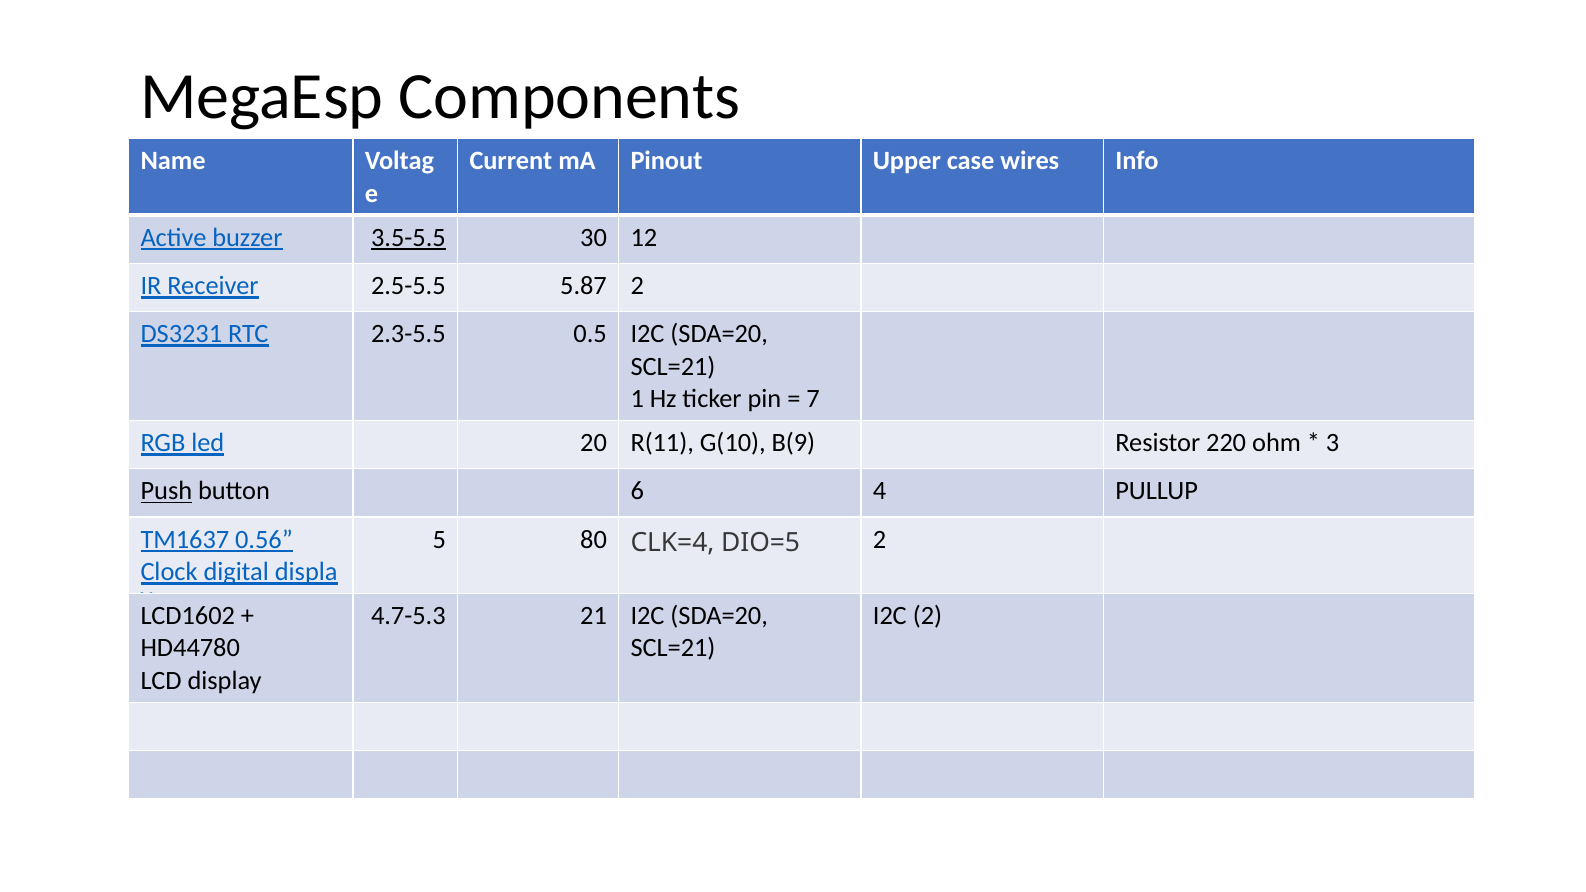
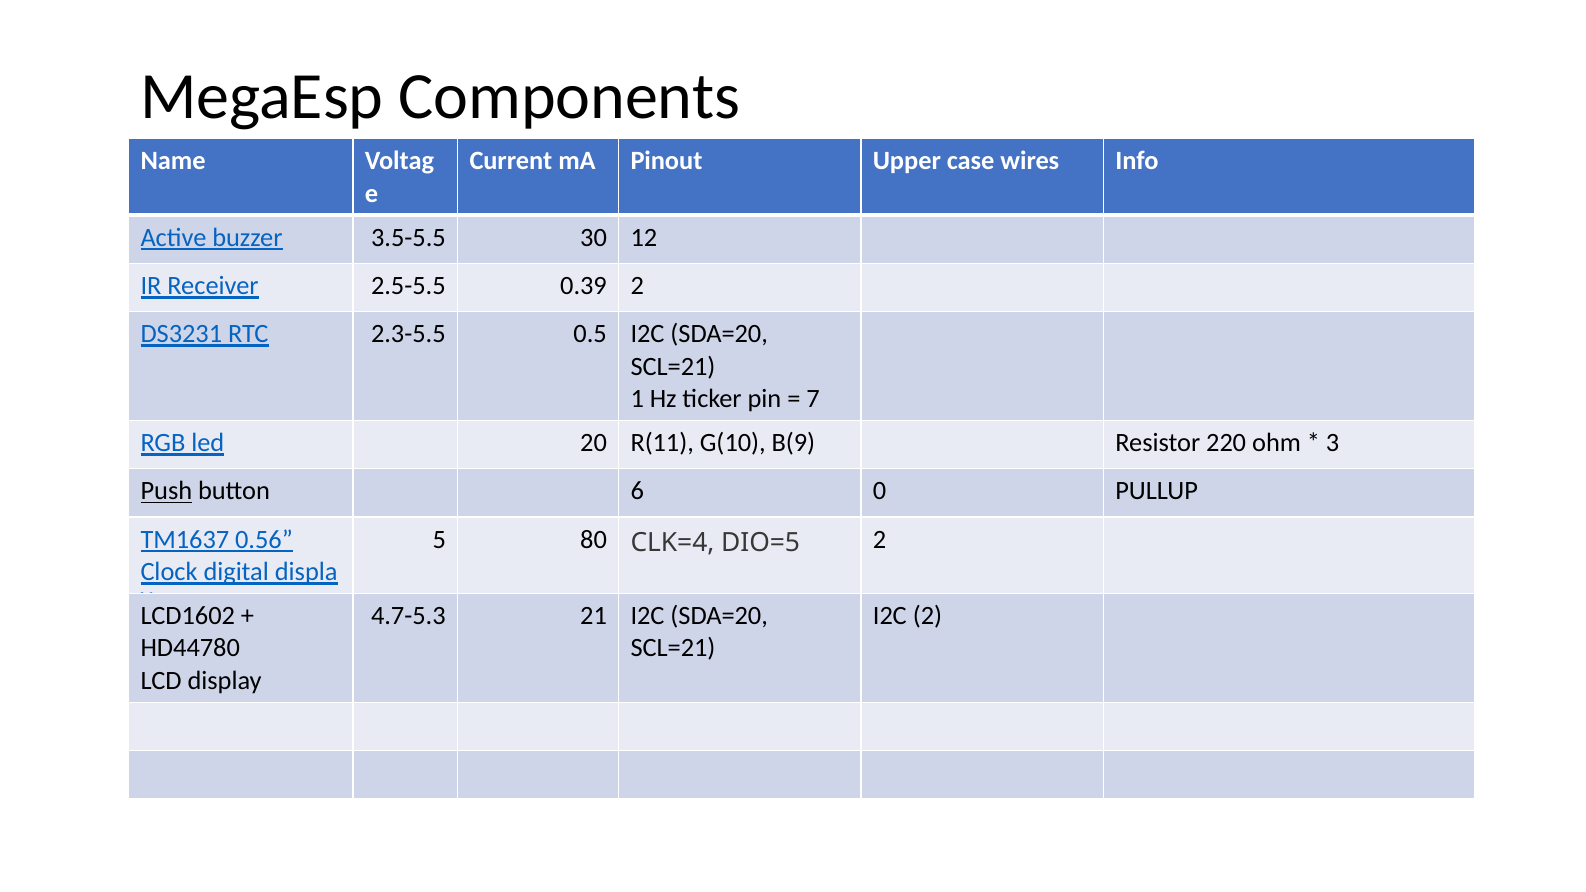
3.5-5.5 underline: present -> none
5.87: 5.87 -> 0.39
4: 4 -> 0
